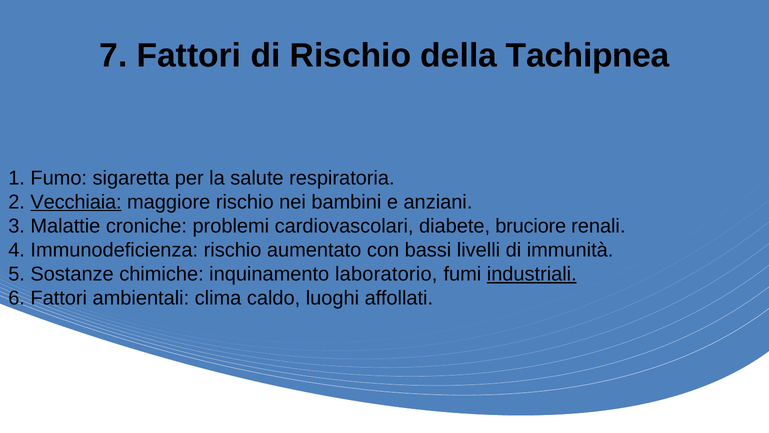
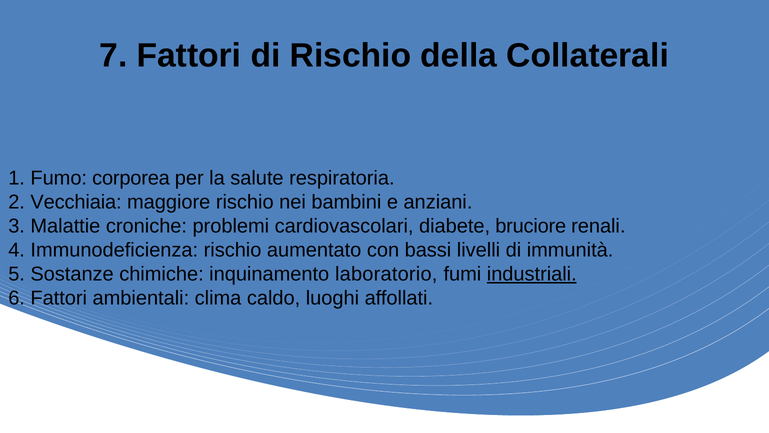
Tachipnea: Tachipnea -> Collaterali
sigaretta: sigaretta -> corporea
Vecchiaia underline: present -> none
